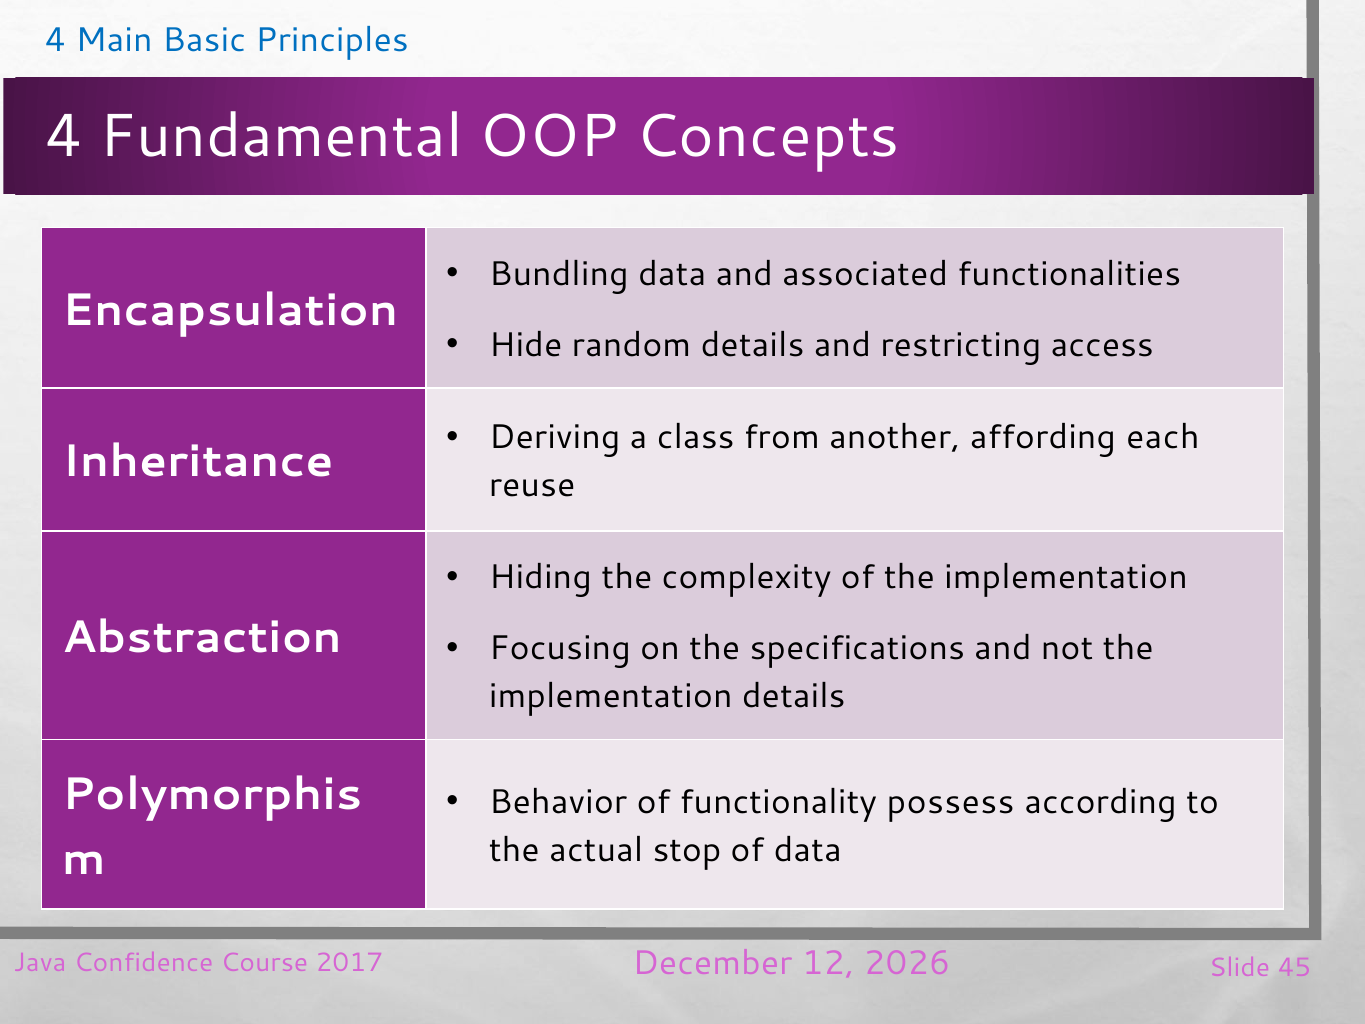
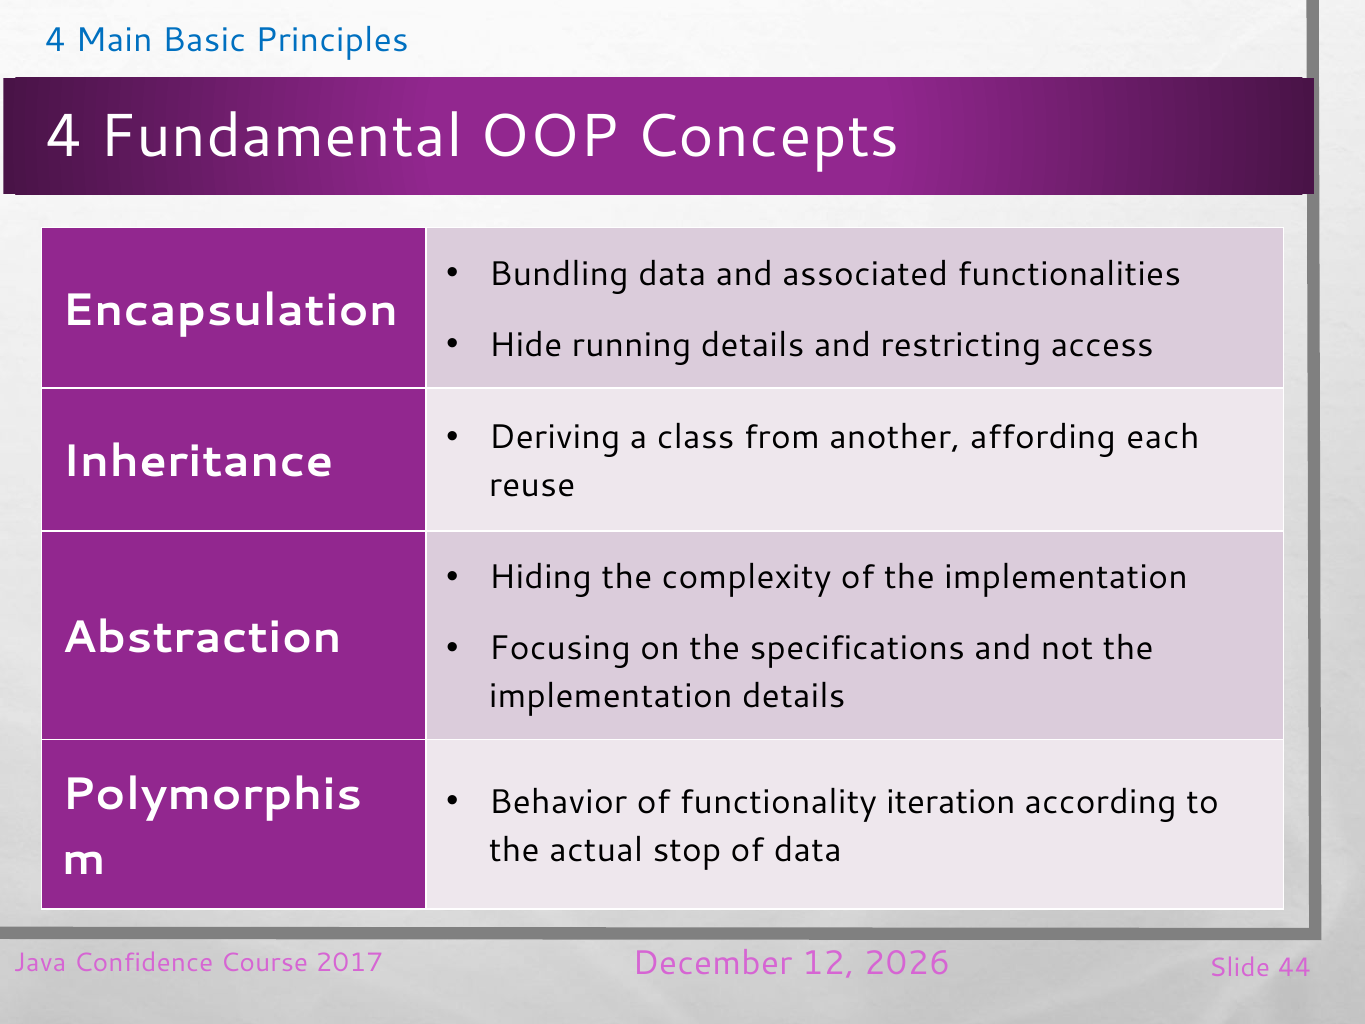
random: random -> running
possess: possess -> iteration
45: 45 -> 44
